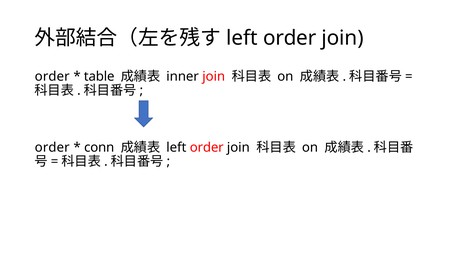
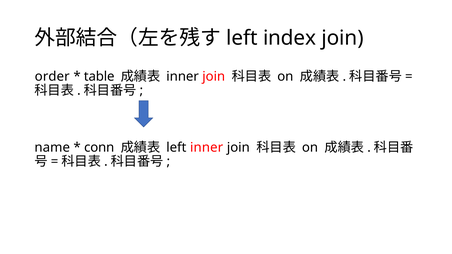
order at (290, 38): order -> index
order at (52, 148): order -> name
order at (207, 148): order -> inner
